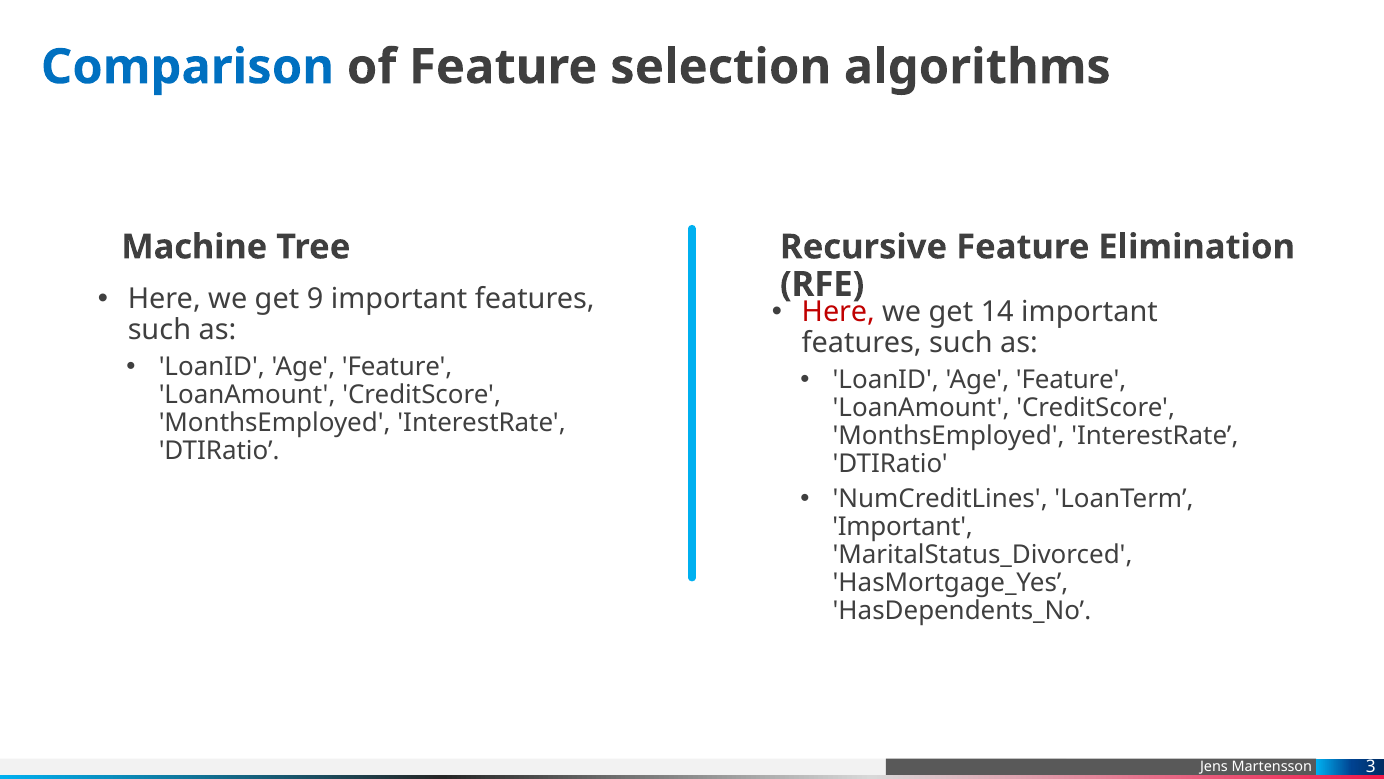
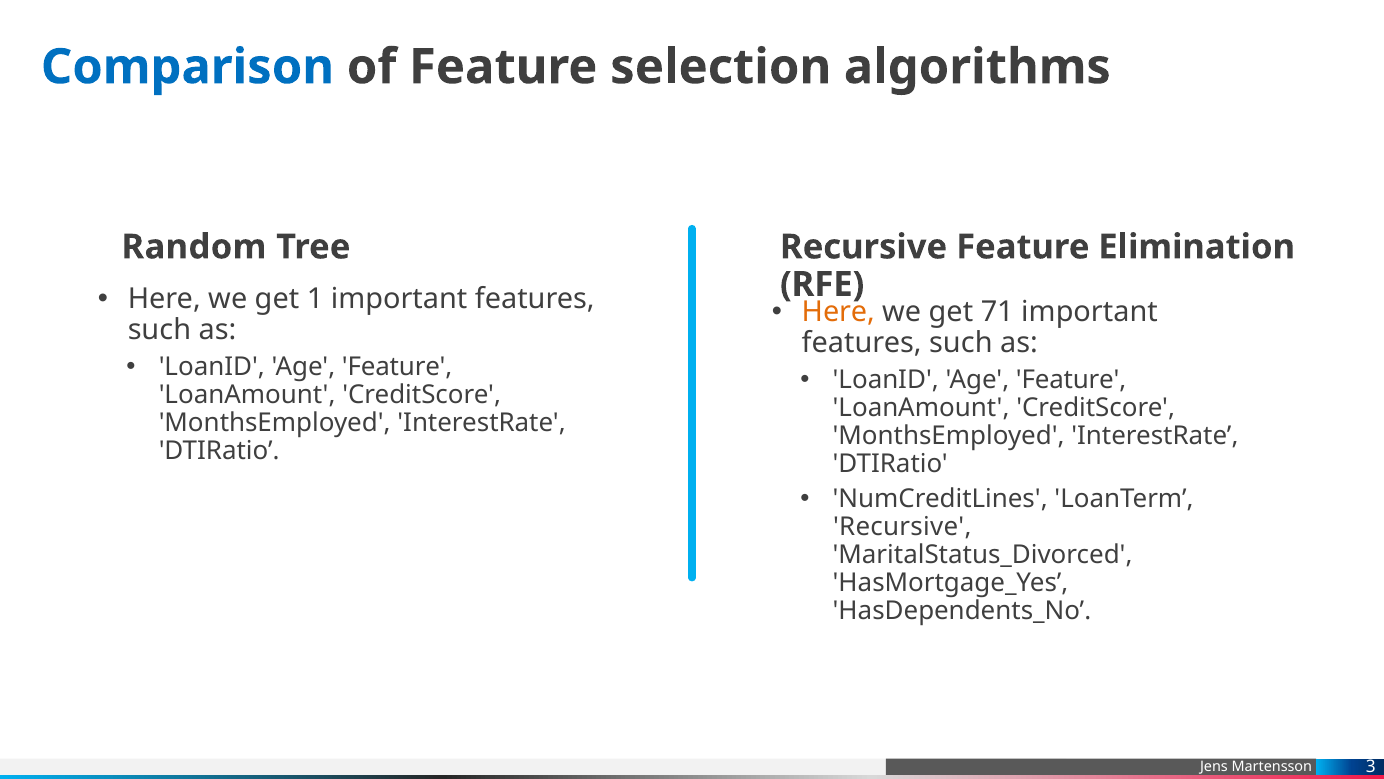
Machine: Machine -> Random
9: 9 -> 1
Here at (838, 312) colour: red -> orange
14: 14 -> 71
Important at (903, 527): Important -> Recursive
